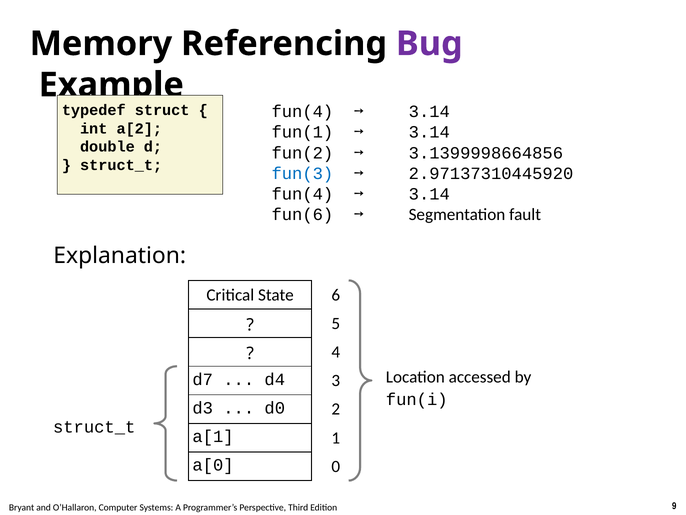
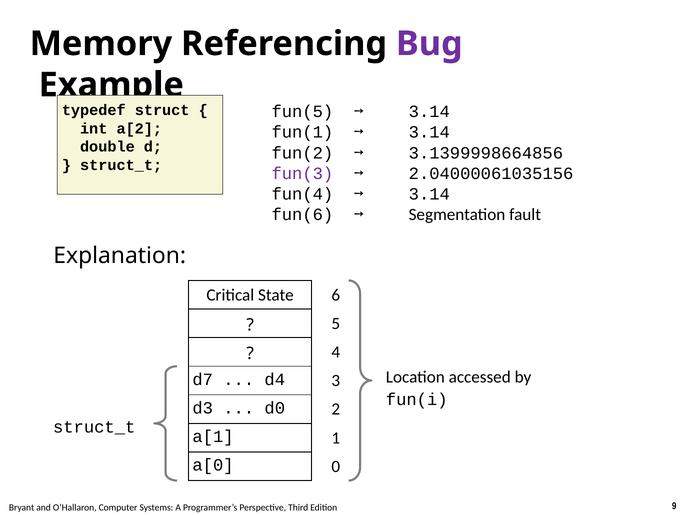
fun(4 at (302, 112): fun(4 -> fun(5
fun(3 colour: blue -> purple
2.97137310445920: 2.97137310445920 -> 2.04000061035156
